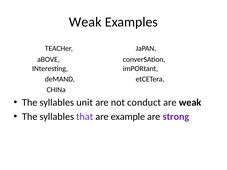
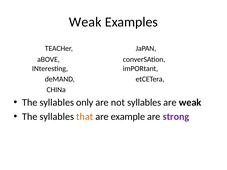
unit: unit -> only
not conduct: conduct -> syllables
that colour: purple -> orange
